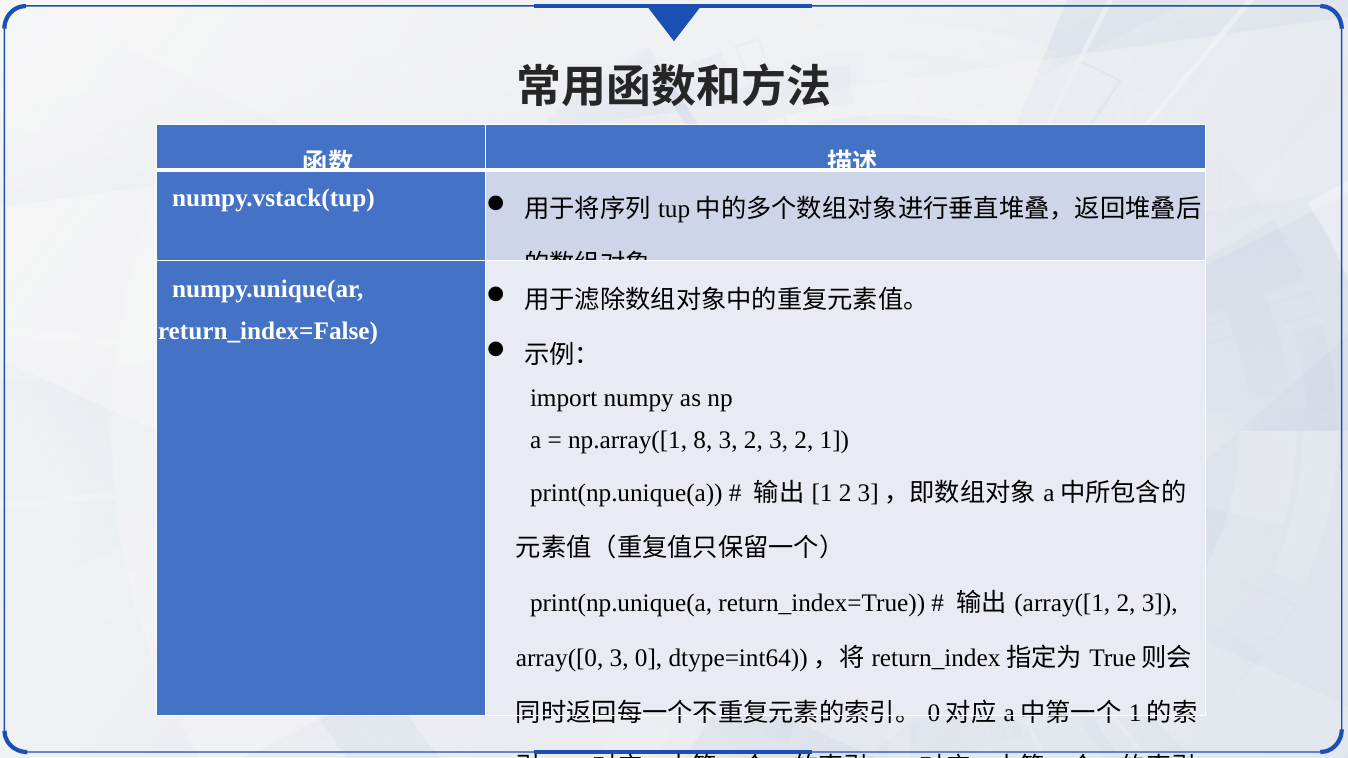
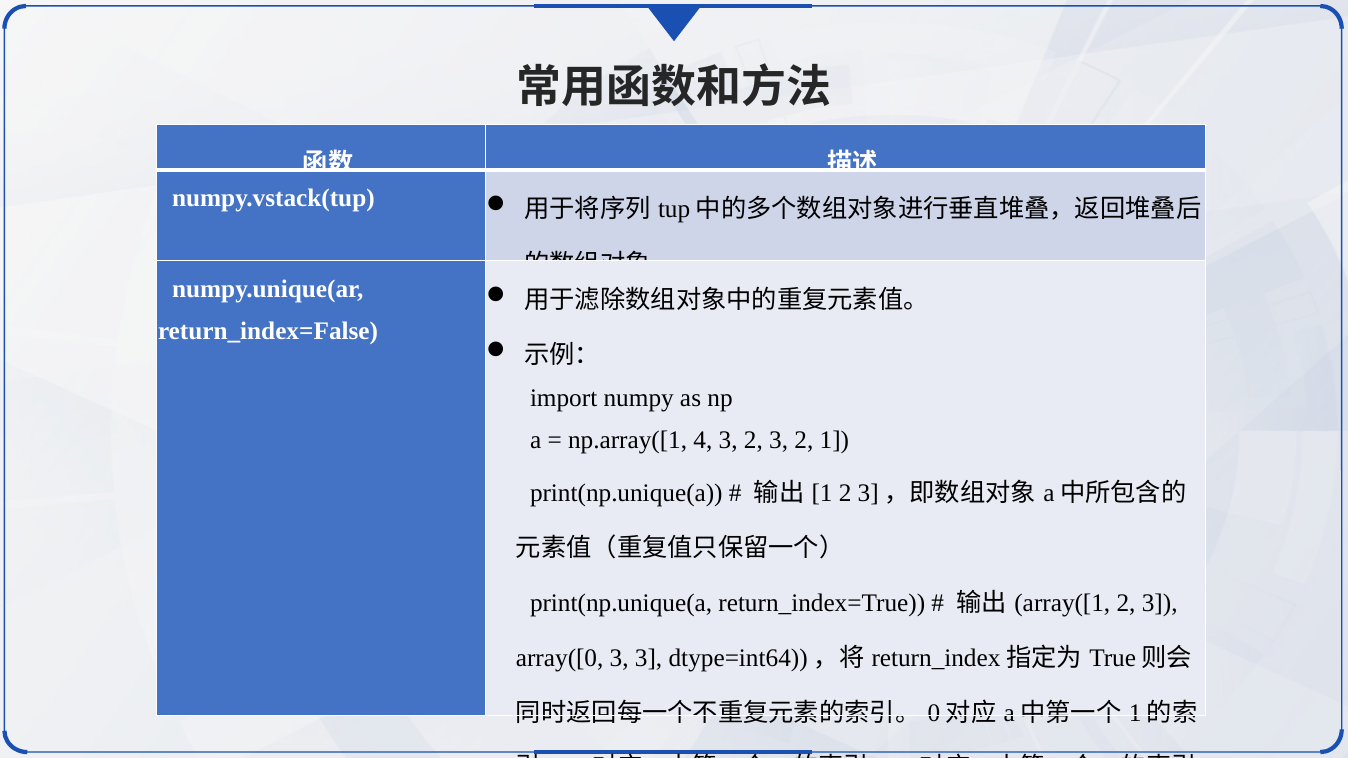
8: 8 -> 4
3 0: 0 -> 3
